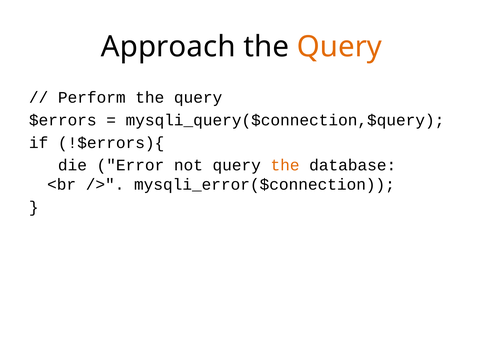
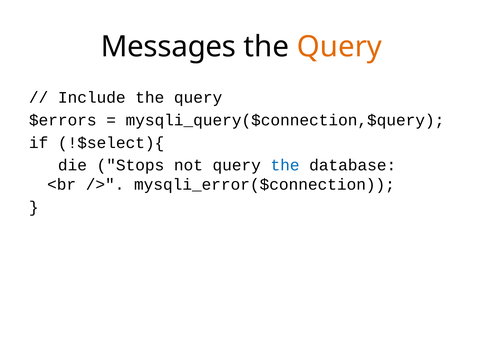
Approach: Approach -> Messages
Perform: Perform -> Include
!$errors){: !$errors){ -> !$select){
Error: Error -> Stops
the at (285, 165) colour: orange -> blue
